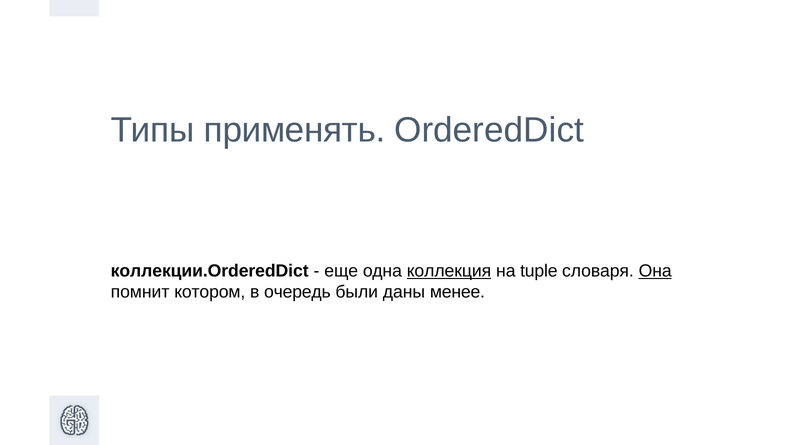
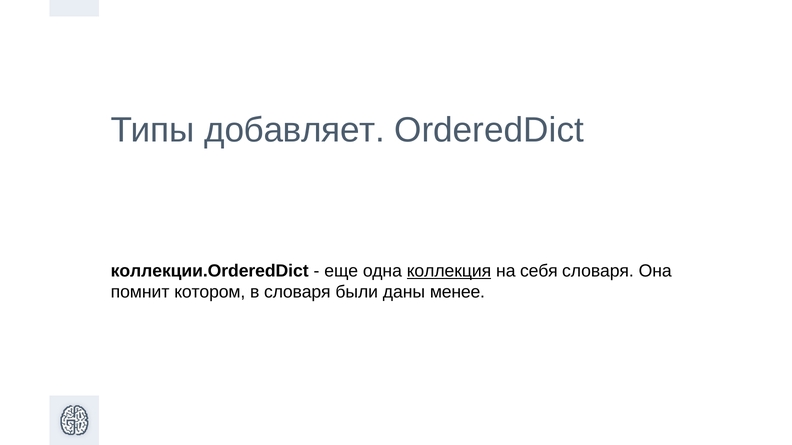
применять: применять -> добавляет
tuple: tuple -> себя
Она underline: present -> none
в очередь: очередь -> словаря
